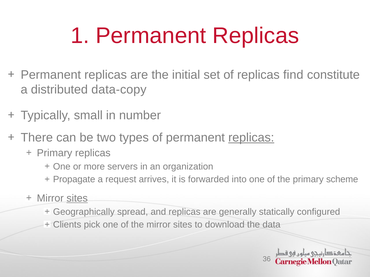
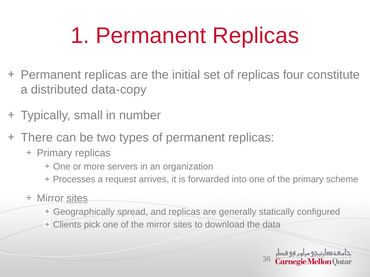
find: find -> four
replicas at (251, 138) underline: present -> none
Propagate: Propagate -> Processes
